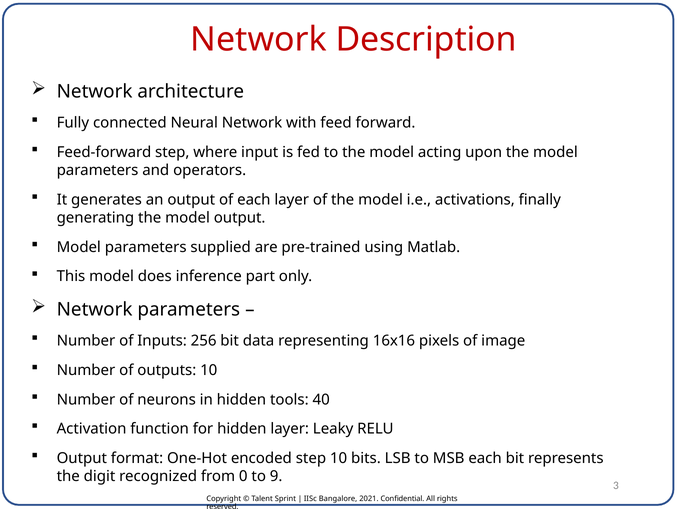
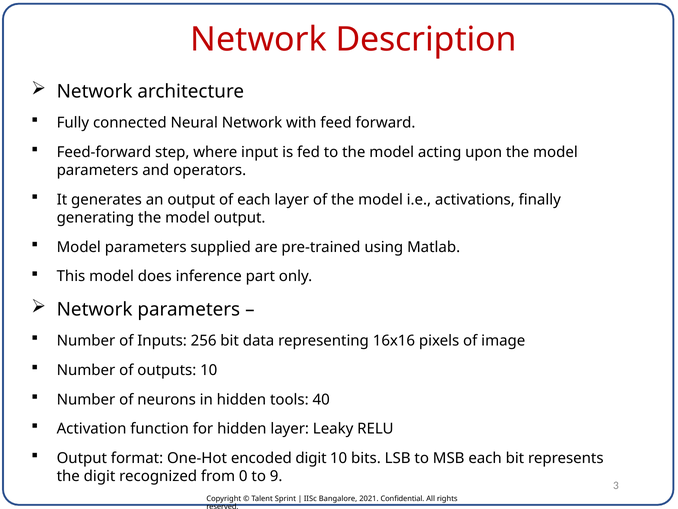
encoded step: step -> digit
